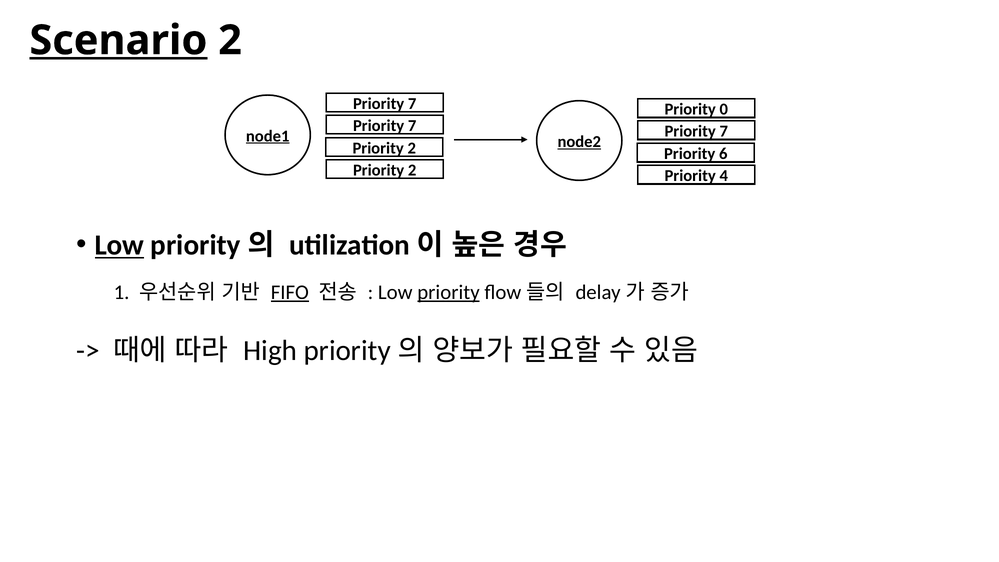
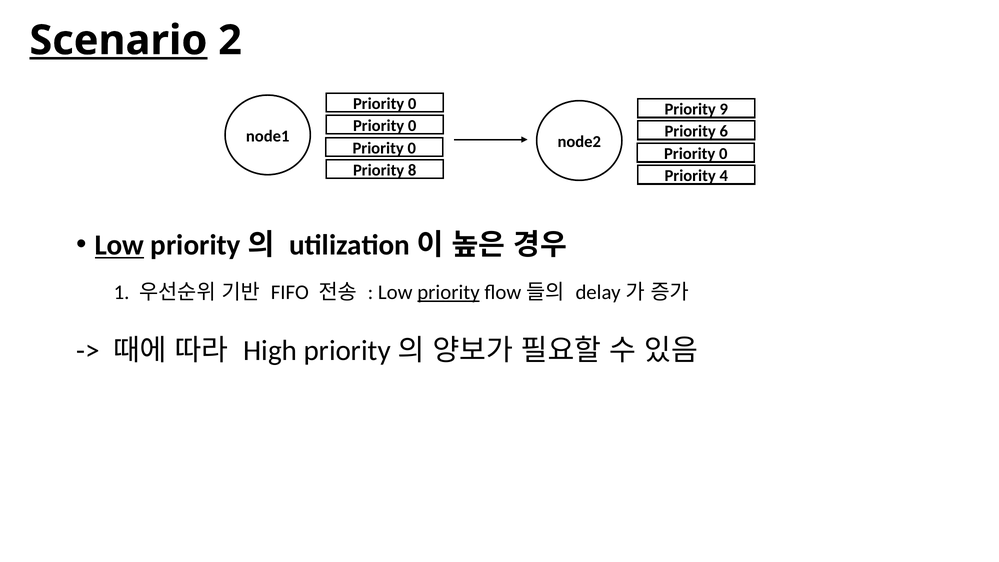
7 at (412, 104): 7 -> 0
0: 0 -> 9
7 at (412, 126): 7 -> 0
7 at (724, 131): 7 -> 6
node1 underline: present -> none
node2 underline: present -> none
2 at (412, 148): 2 -> 0
6 at (723, 154): 6 -> 0
2 at (412, 170): 2 -> 8
FIFO underline: present -> none
